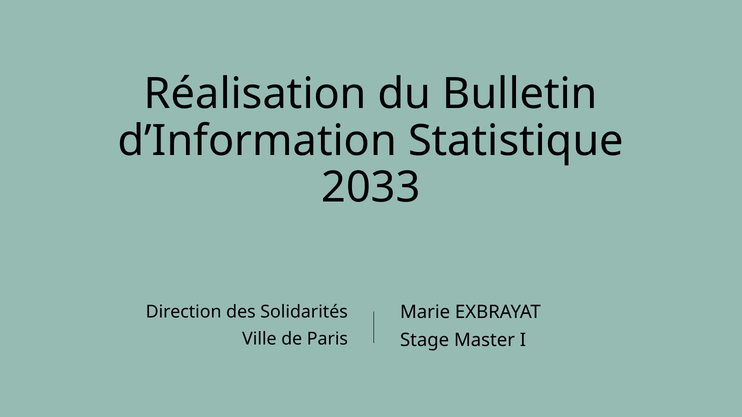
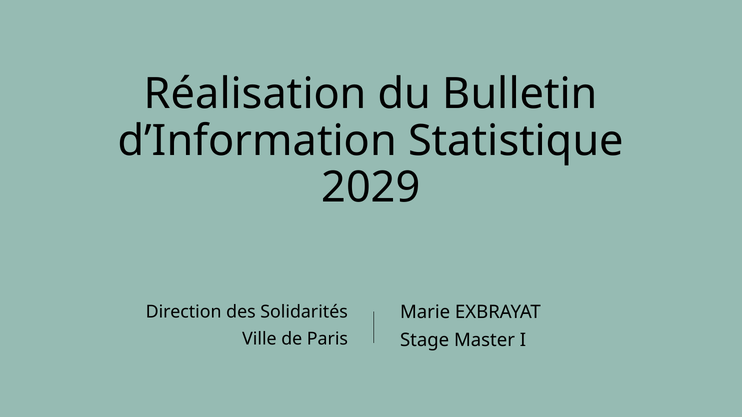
2033: 2033 -> 2029
